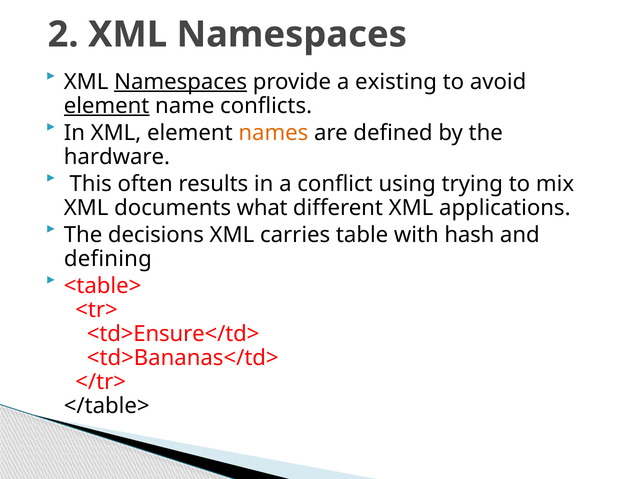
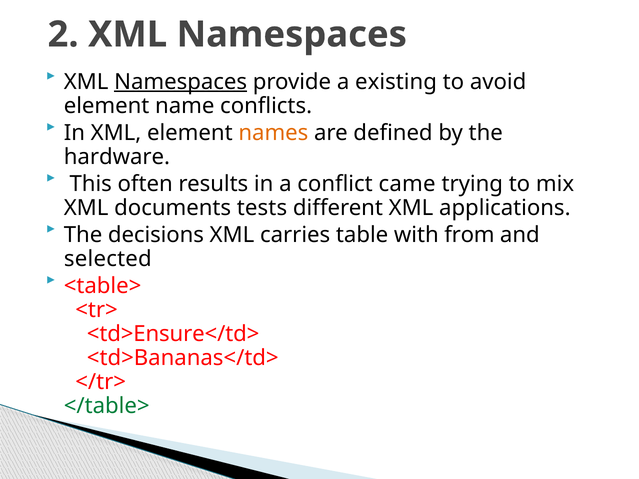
element at (107, 106) underline: present -> none
using: using -> came
what: what -> tests
hash: hash -> from
defining: defining -> selected
</table> colour: black -> green
